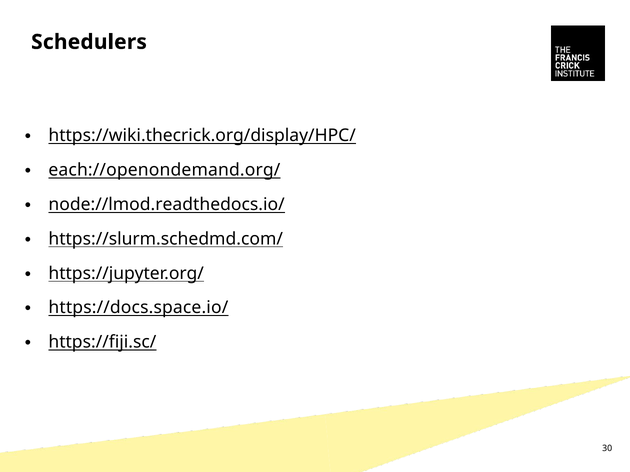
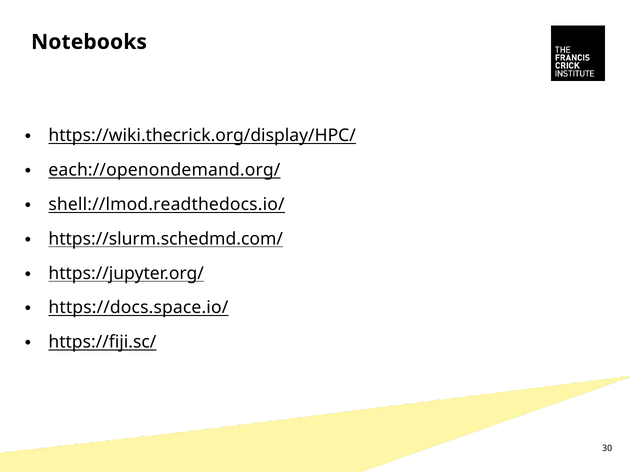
Schedulers: Schedulers -> Notebooks
node://lmod.readthedocs.io/: node://lmod.readthedocs.io/ -> shell://lmod.readthedocs.io/
